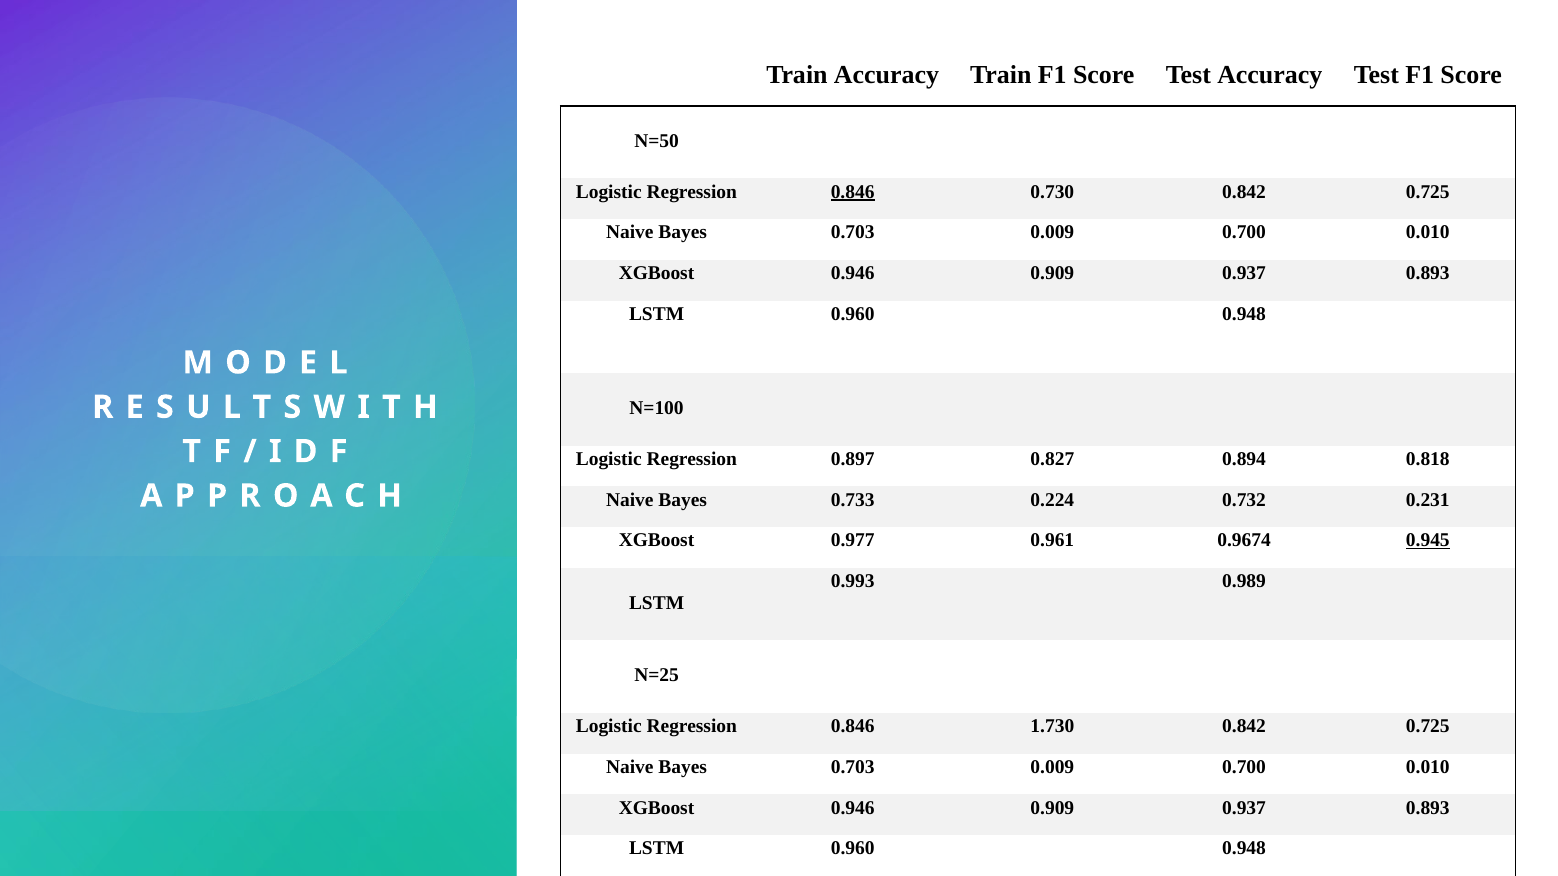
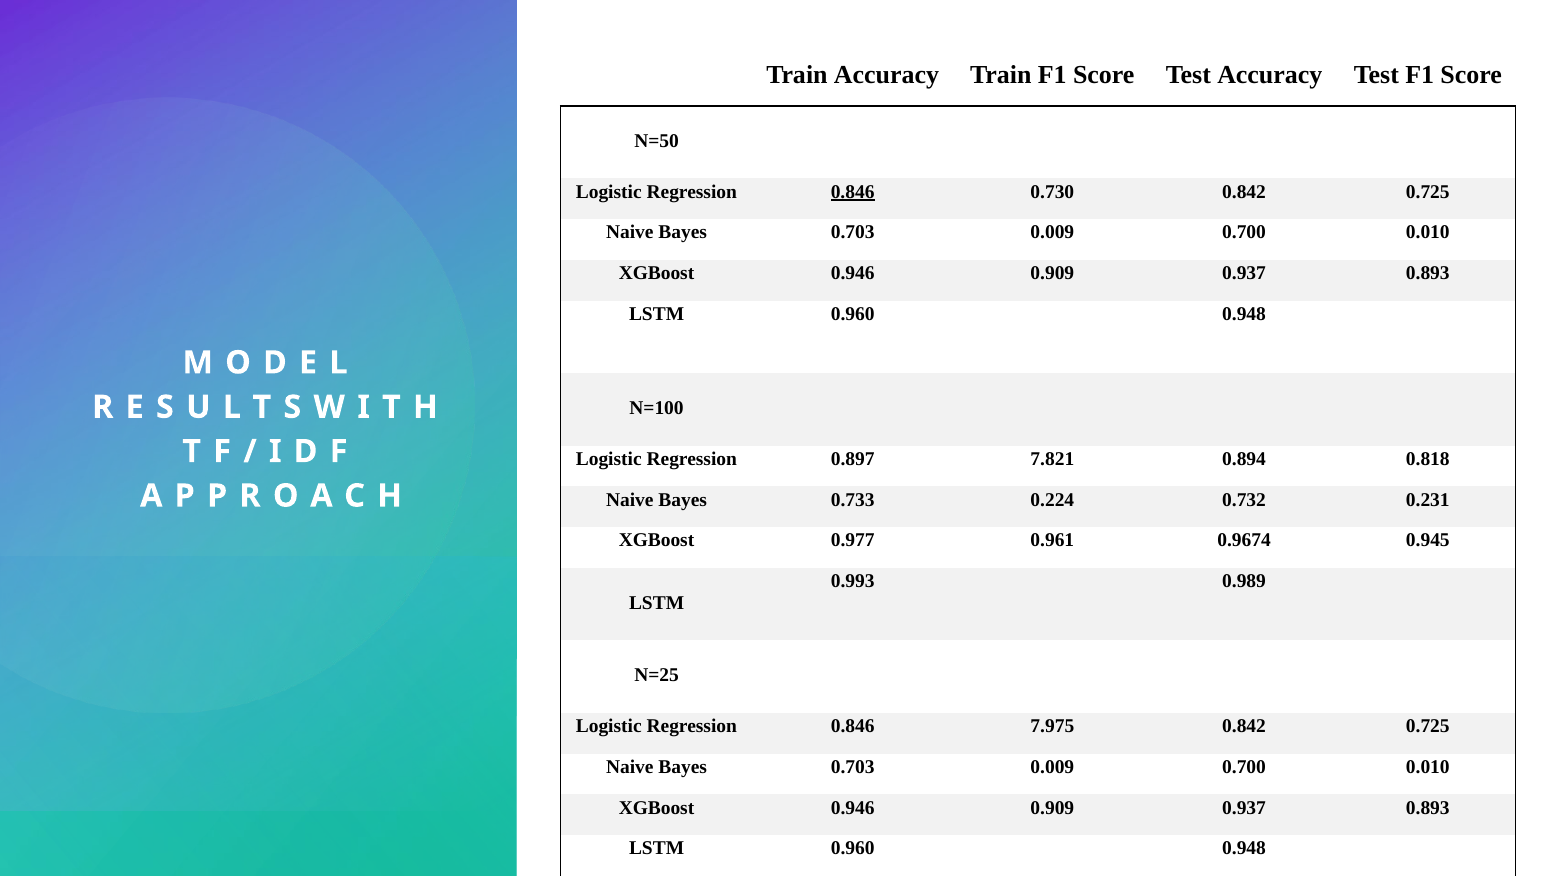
0.827: 0.827 -> 7.821
0.945 underline: present -> none
1.730: 1.730 -> 7.975
